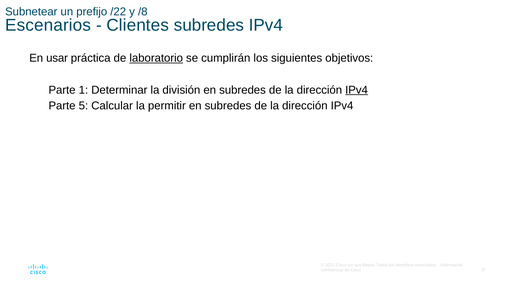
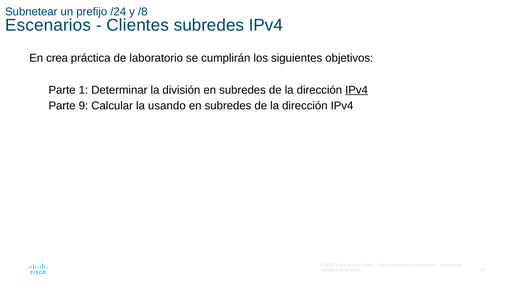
/22: /22 -> /24
usar: usar -> crea
laboratorio underline: present -> none
5: 5 -> 9
permitir: permitir -> usando
